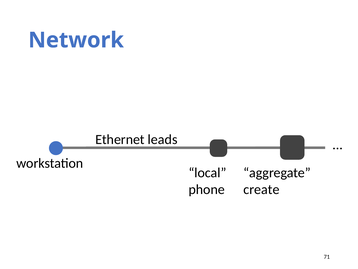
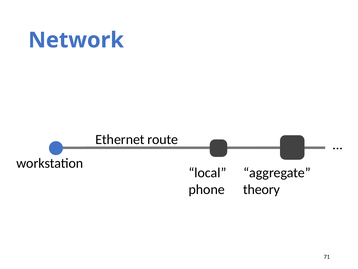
leads: leads -> route
create: create -> theory
